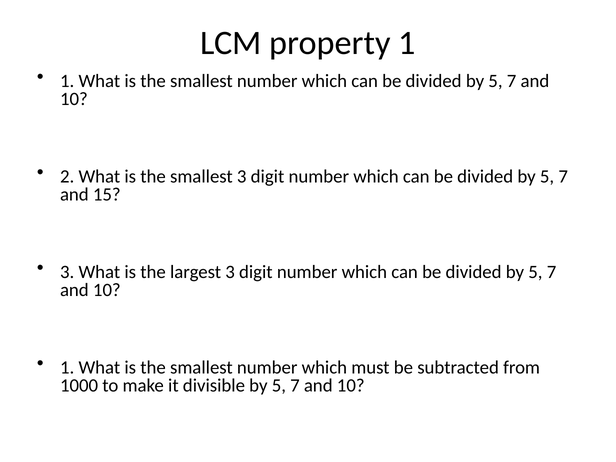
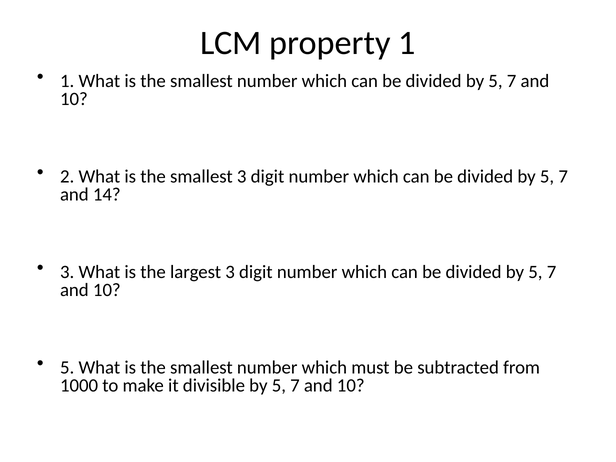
15: 15 -> 14
1 at (67, 367): 1 -> 5
